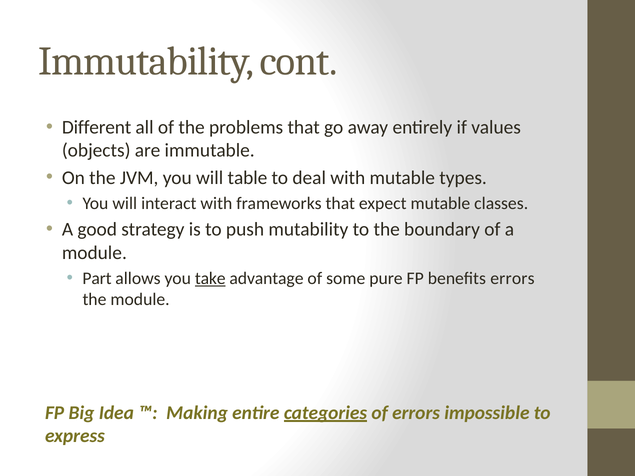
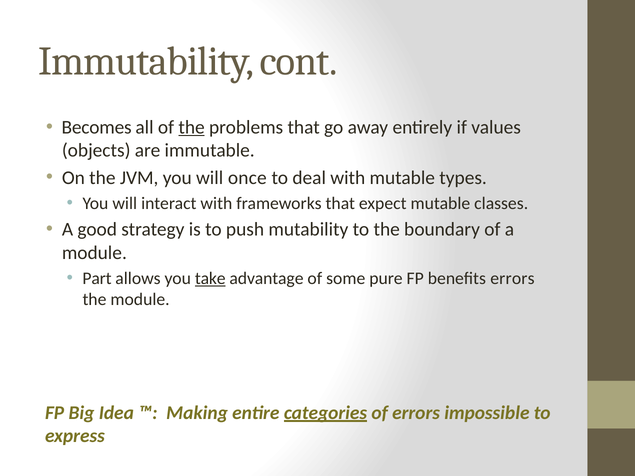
Different: Different -> Becomes
the at (192, 127) underline: none -> present
table: table -> once
